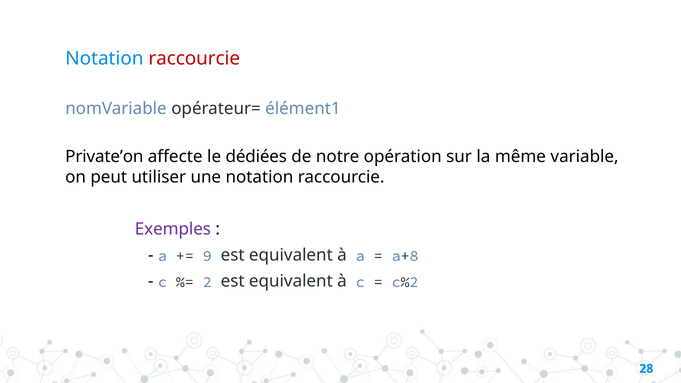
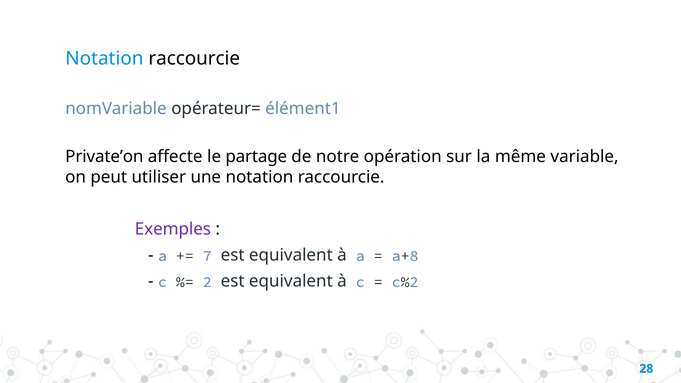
raccourcie at (194, 58) colour: red -> black
dédiées: dédiées -> partage
9: 9 -> 7
